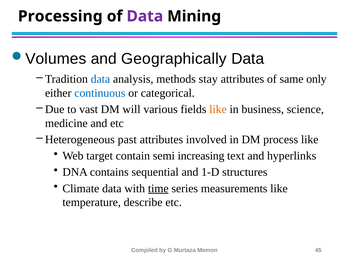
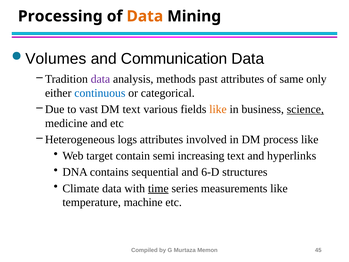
Data at (145, 16) colour: purple -> orange
Geographically: Geographically -> Communication
data at (100, 79) colour: blue -> purple
stay: stay -> past
DM will: will -> text
science underline: none -> present
past: past -> logs
1-D: 1-D -> 6-D
describe: describe -> machine
